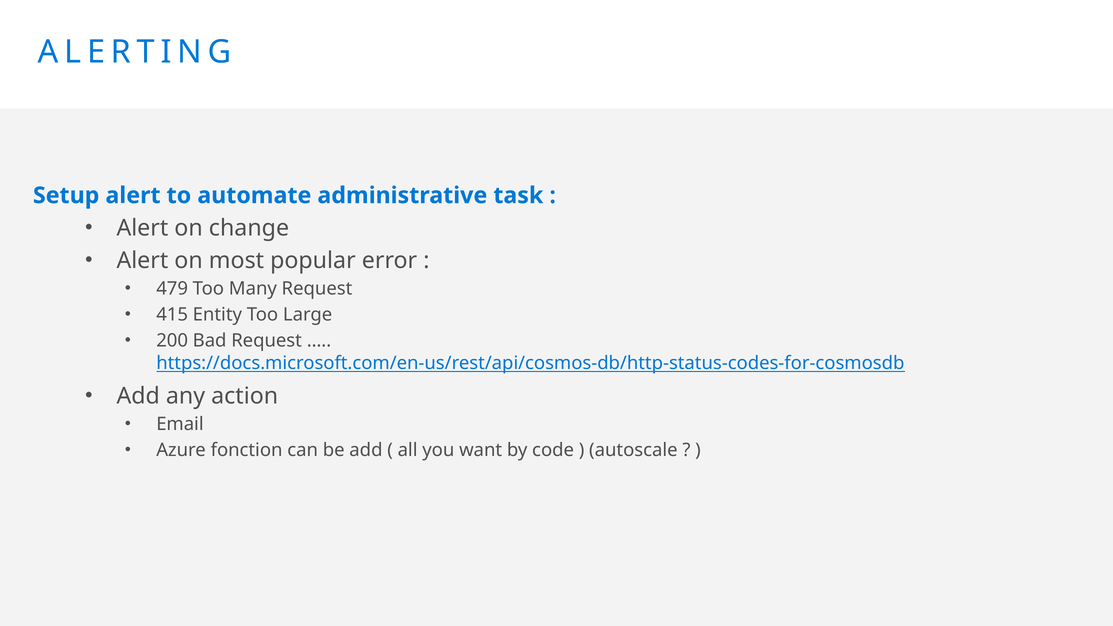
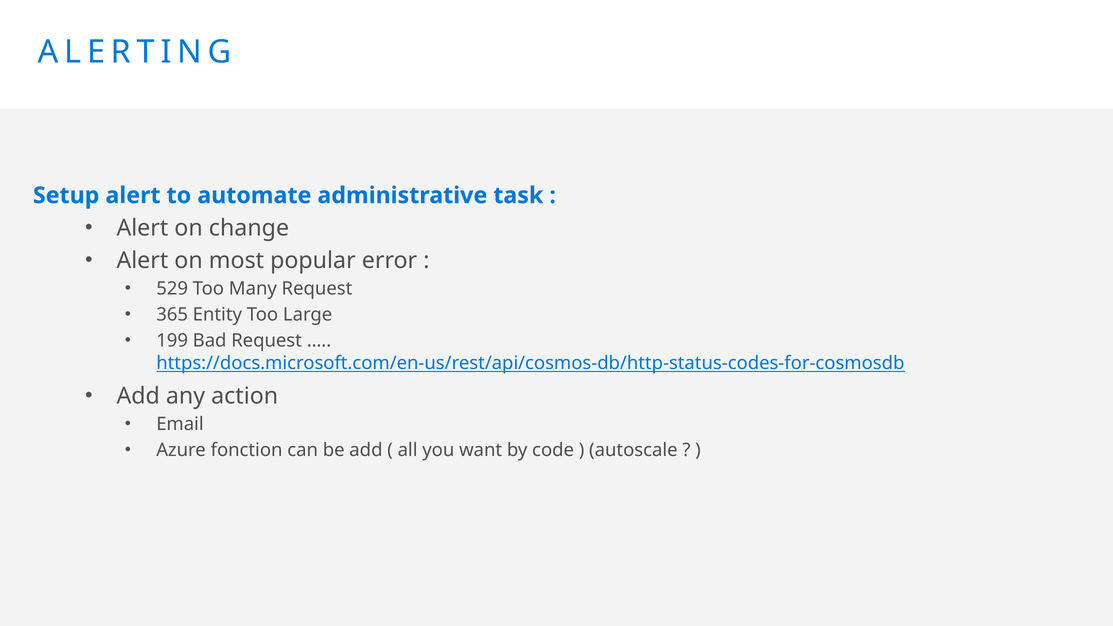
479: 479 -> 529
415: 415 -> 365
200: 200 -> 199
